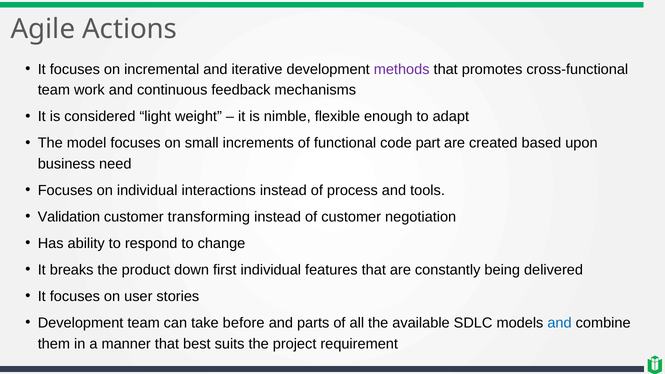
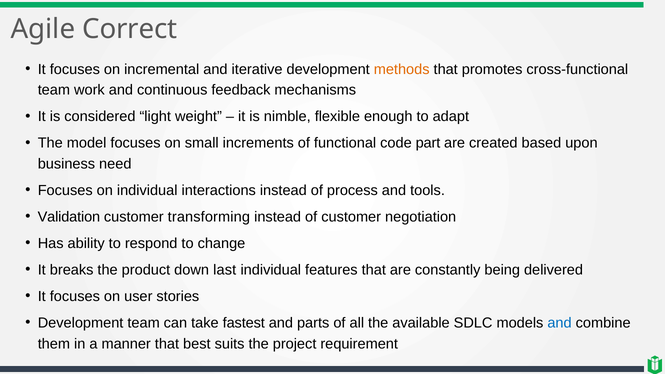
Actions: Actions -> Correct
methods colour: purple -> orange
first: first -> last
before: before -> fastest
